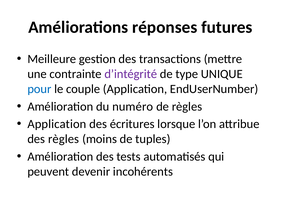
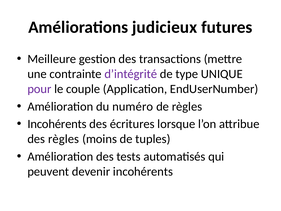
réponses: réponses -> judicieux
pour colour: blue -> purple
Application at (57, 124): Application -> Incohérents
